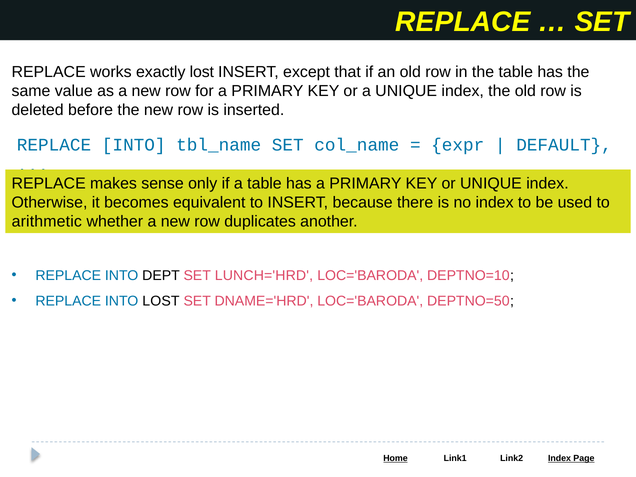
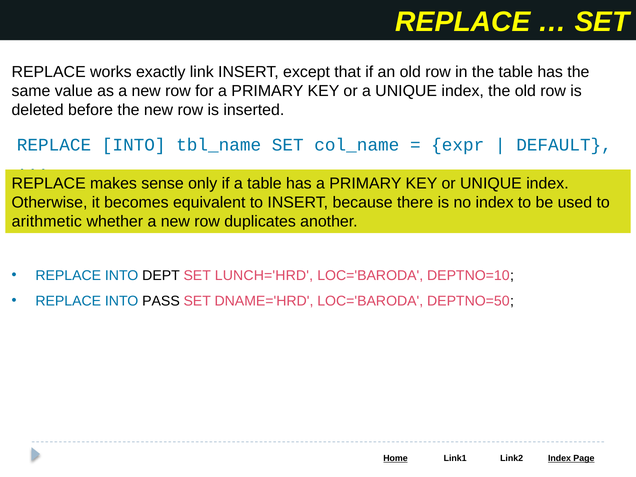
exactly lost: lost -> link
INTO LOST: LOST -> PASS
